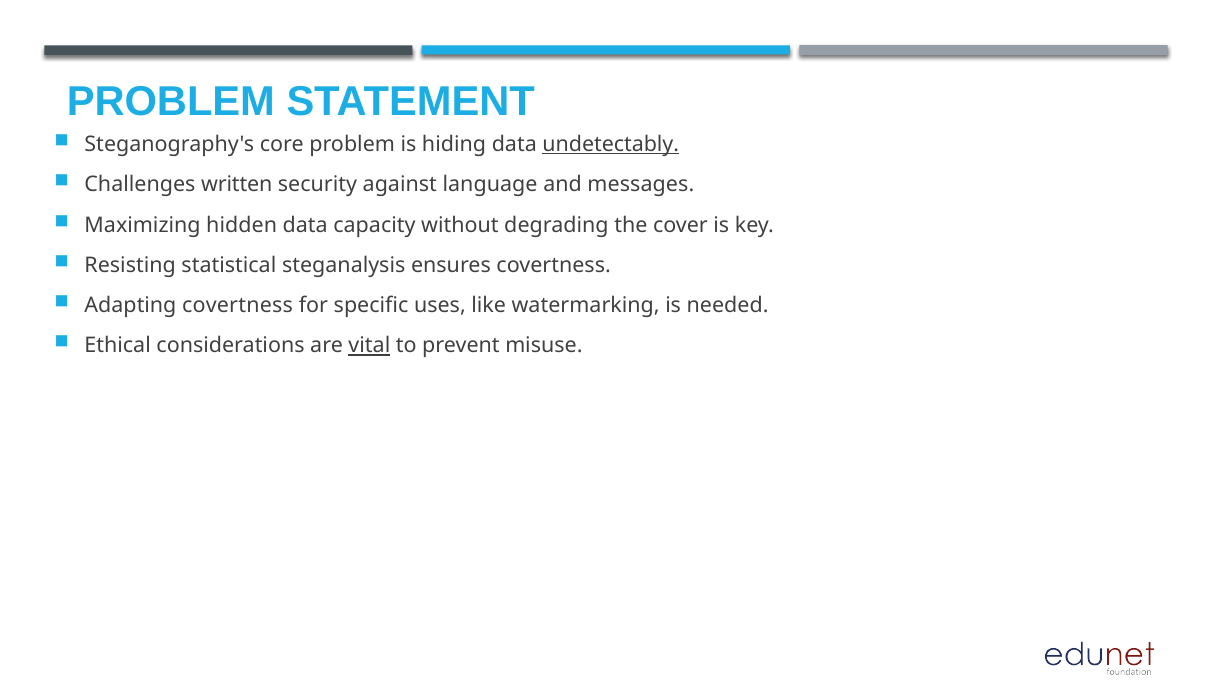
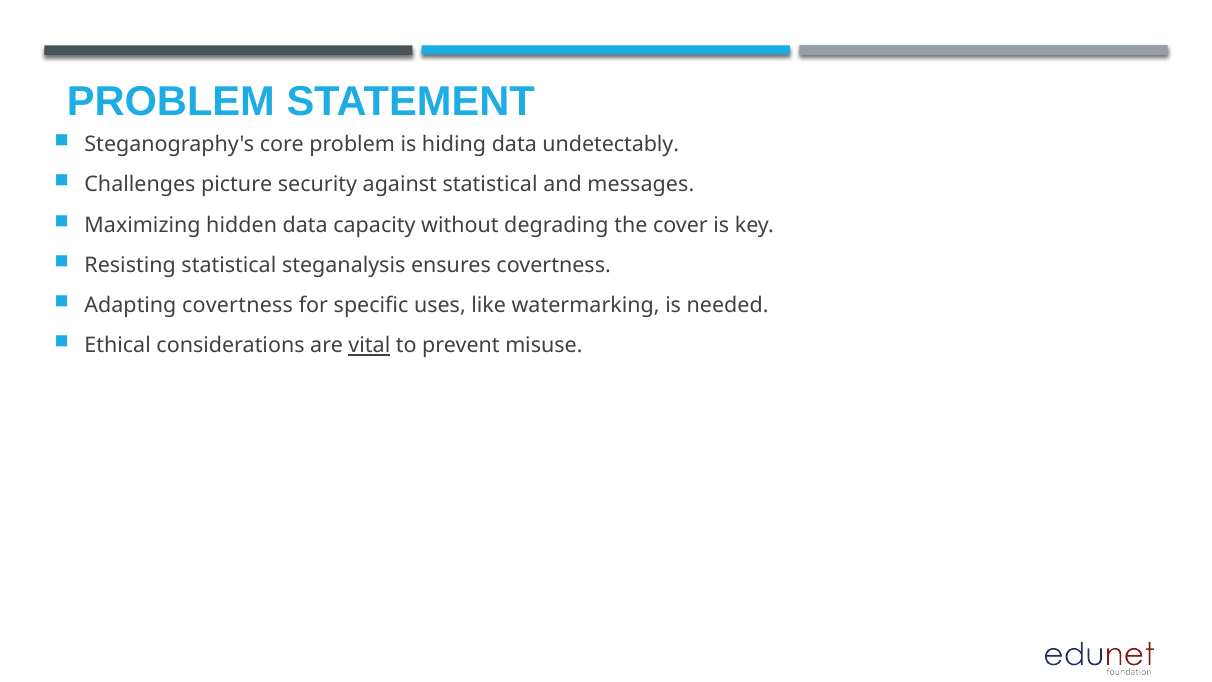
undetectably underline: present -> none
written: written -> picture
against language: language -> statistical
